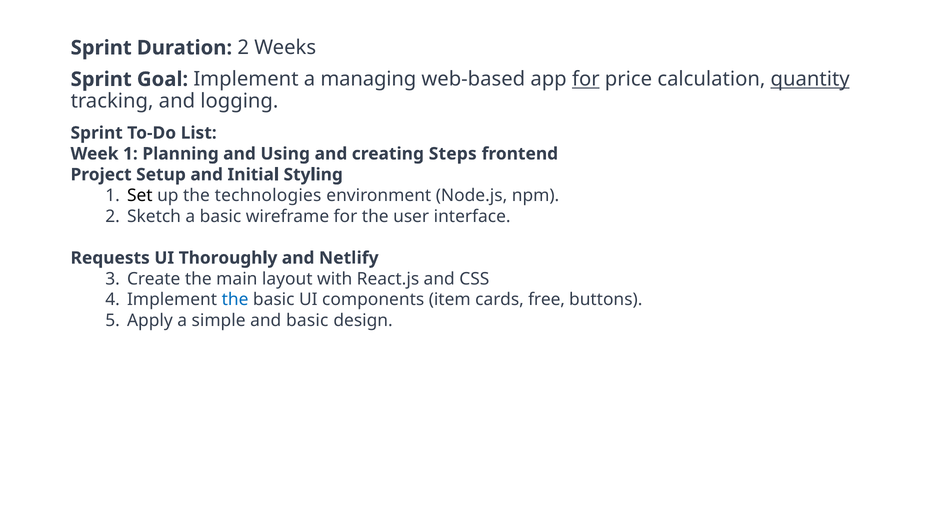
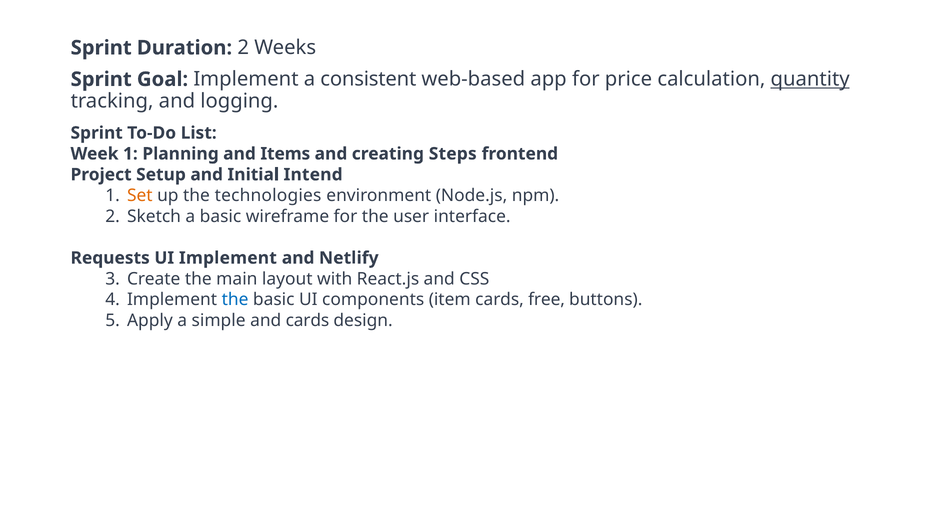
managing: managing -> consistent
for at (586, 79) underline: present -> none
Using: Using -> Items
Styling: Styling -> Intend
Set colour: black -> orange
UI Thoroughly: Thoroughly -> Implement
and basic: basic -> cards
